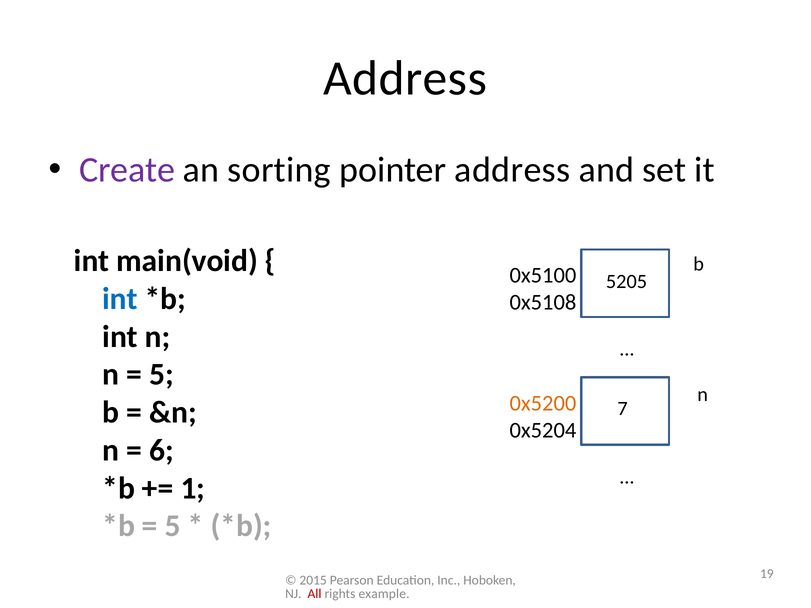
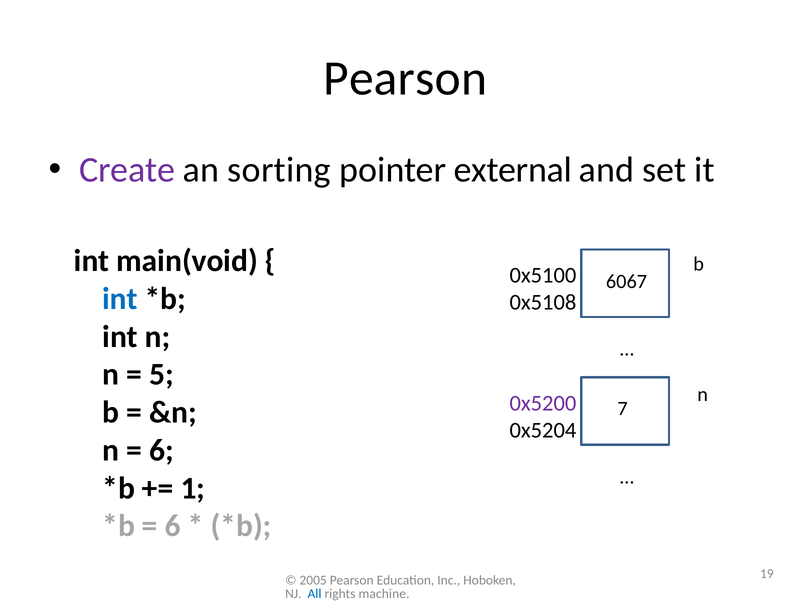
Address at (405, 79): Address -> Pearson
pointer address: address -> external
5205: 5205 -> 6067
0x5200 colour: orange -> purple
5 at (173, 526): 5 -> 6
2015: 2015 -> 2005
All colour: red -> blue
example: example -> machine
